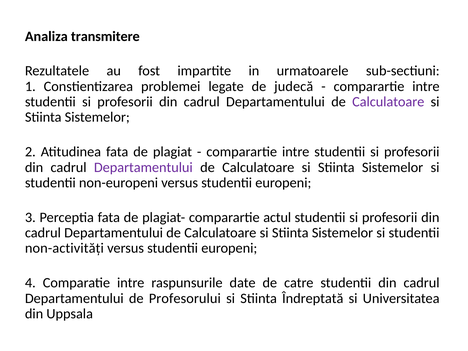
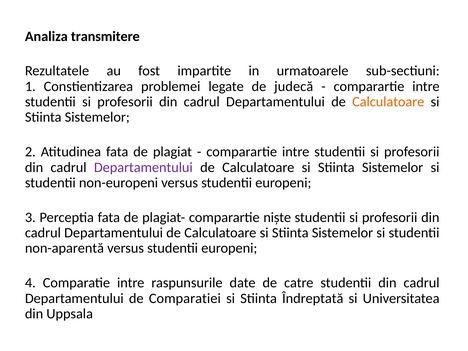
Calculatoare at (388, 102) colour: purple -> orange
actul: actul -> nişte
non-activități: non-activități -> non-aparentă
Profesorului: Profesorului -> Comparatiei
